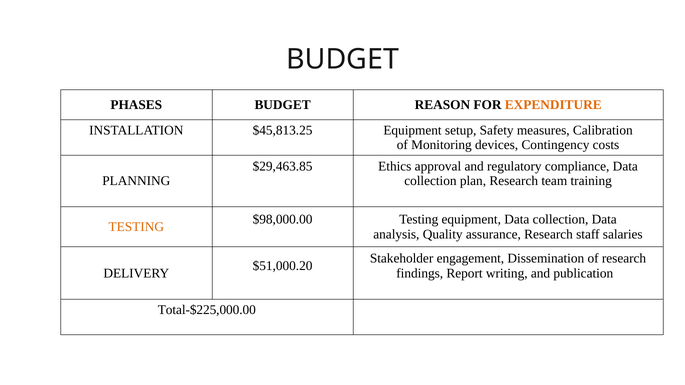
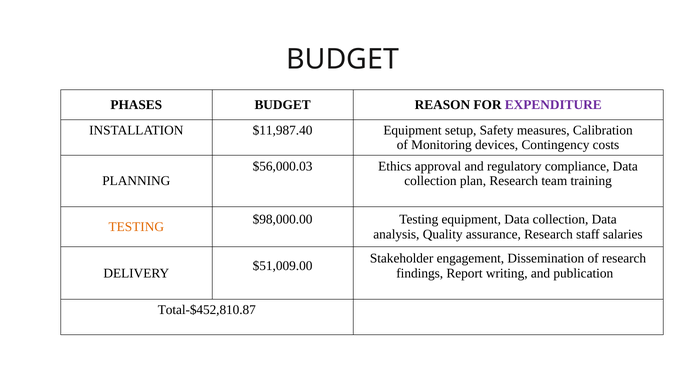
EXPENDITURE colour: orange -> purple
$45,813.25: $45,813.25 -> $11,987.40
$29,463.85: $29,463.85 -> $56,000.03
$51,000.20: $51,000.20 -> $51,009.00
Total-$225,000.00: Total-$225,000.00 -> Total-$452,810.87
